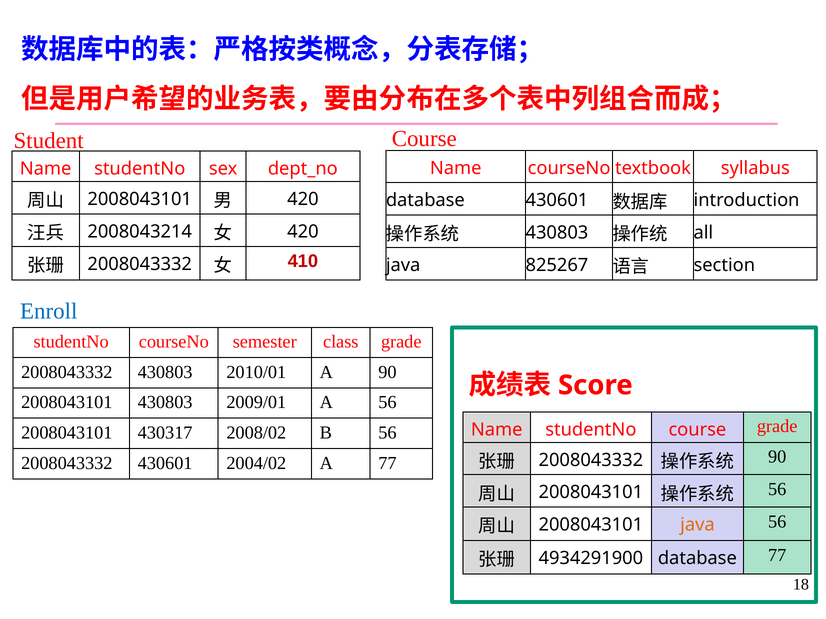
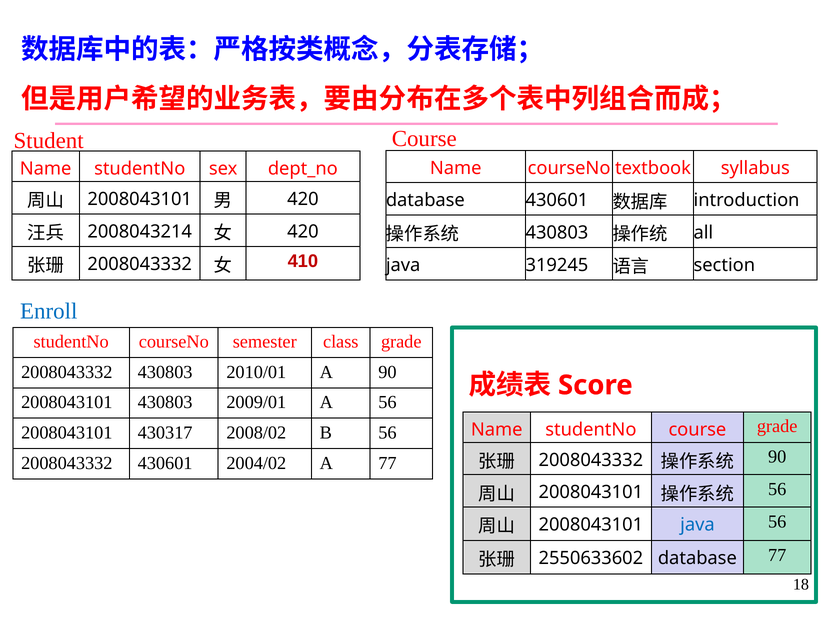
825267: 825267 -> 319245
java at (697, 525) colour: orange -> blue
4934291900: 4934291900 -> 2550633602
